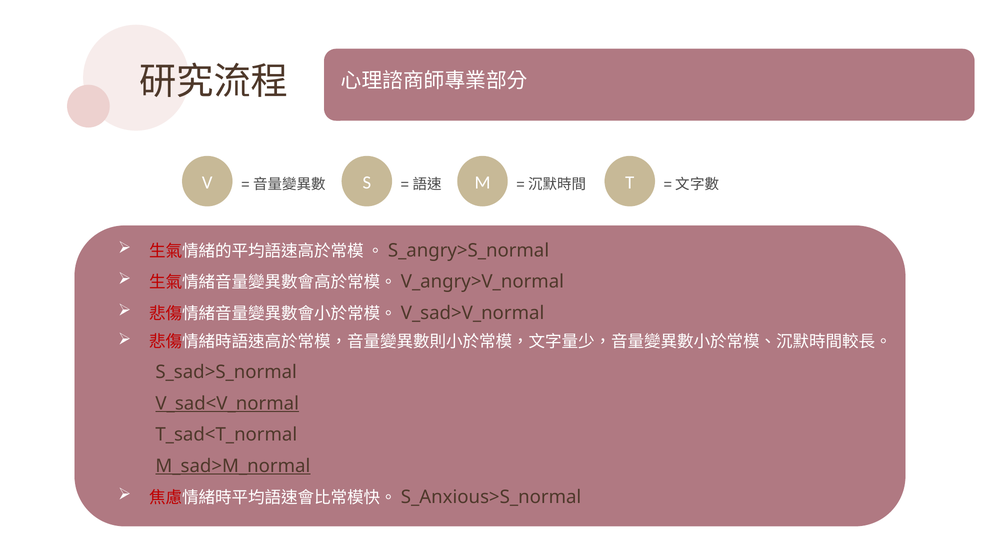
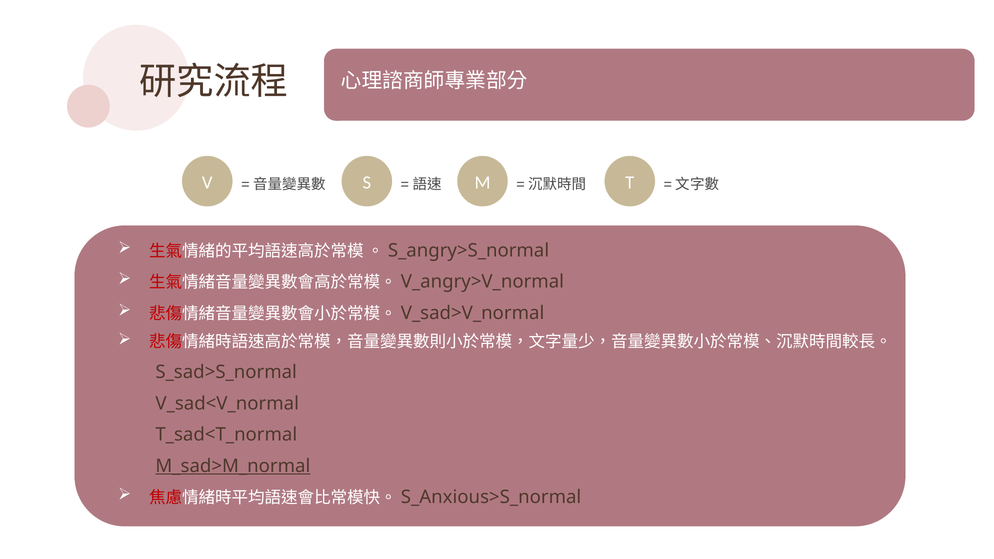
V_sad<V_normal underline: present -> none
